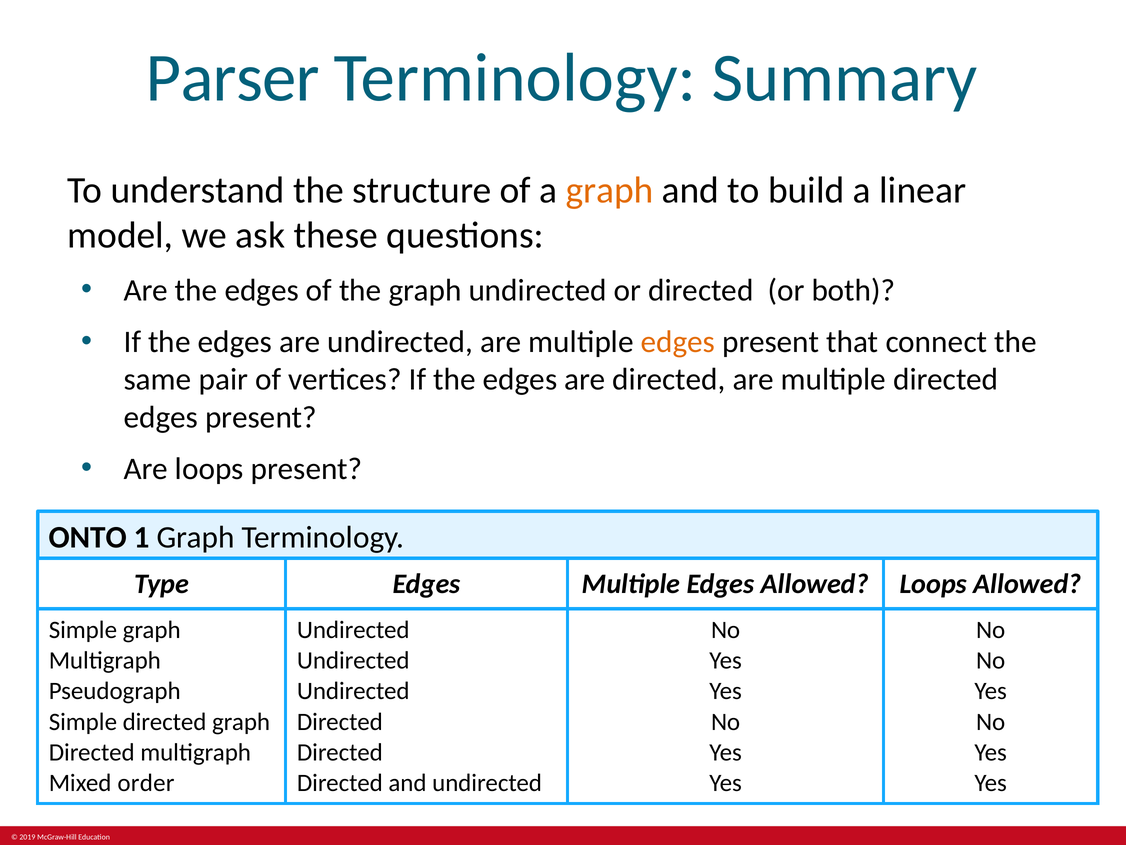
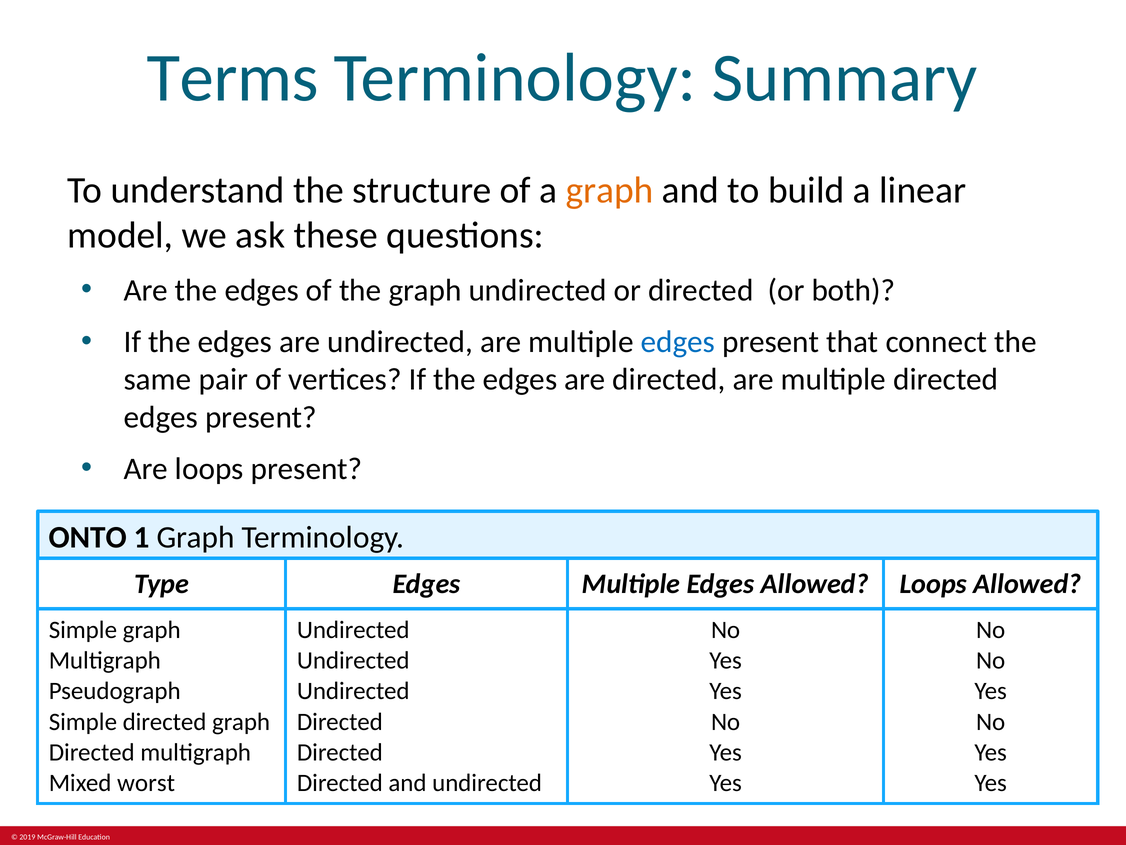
Parser: Parser -> Terms
edges at (678, 342) colour: orange -> blue
order: order -> worst
